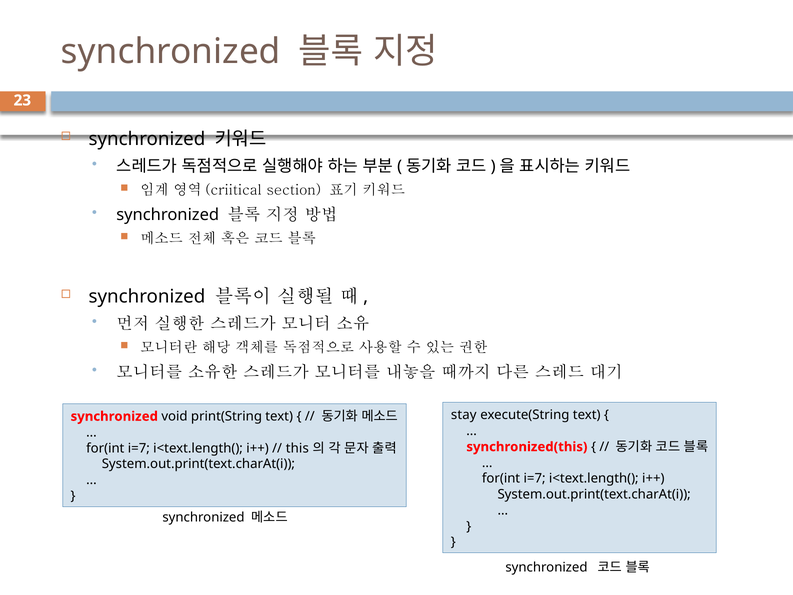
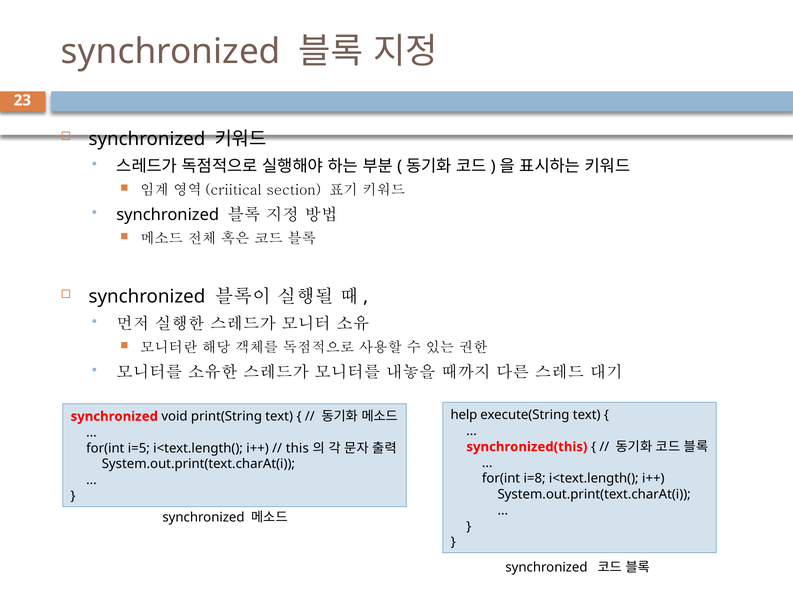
stay: stay -> help
i=7 at (139, 448): i=7 -> i=5
i=7 at (535, 478): i=7 -> i=8
